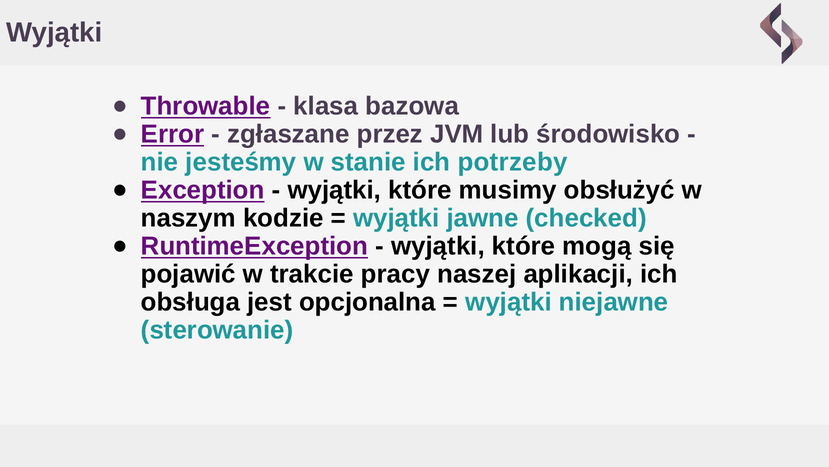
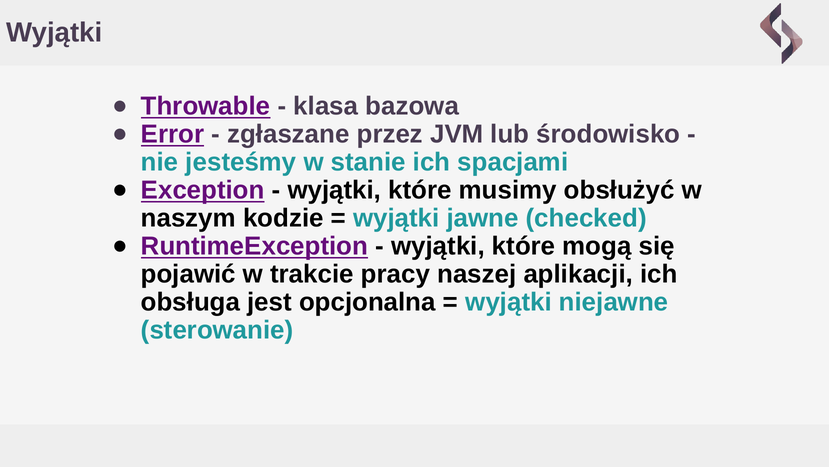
potrzeby: potrzeby -> spacjami
